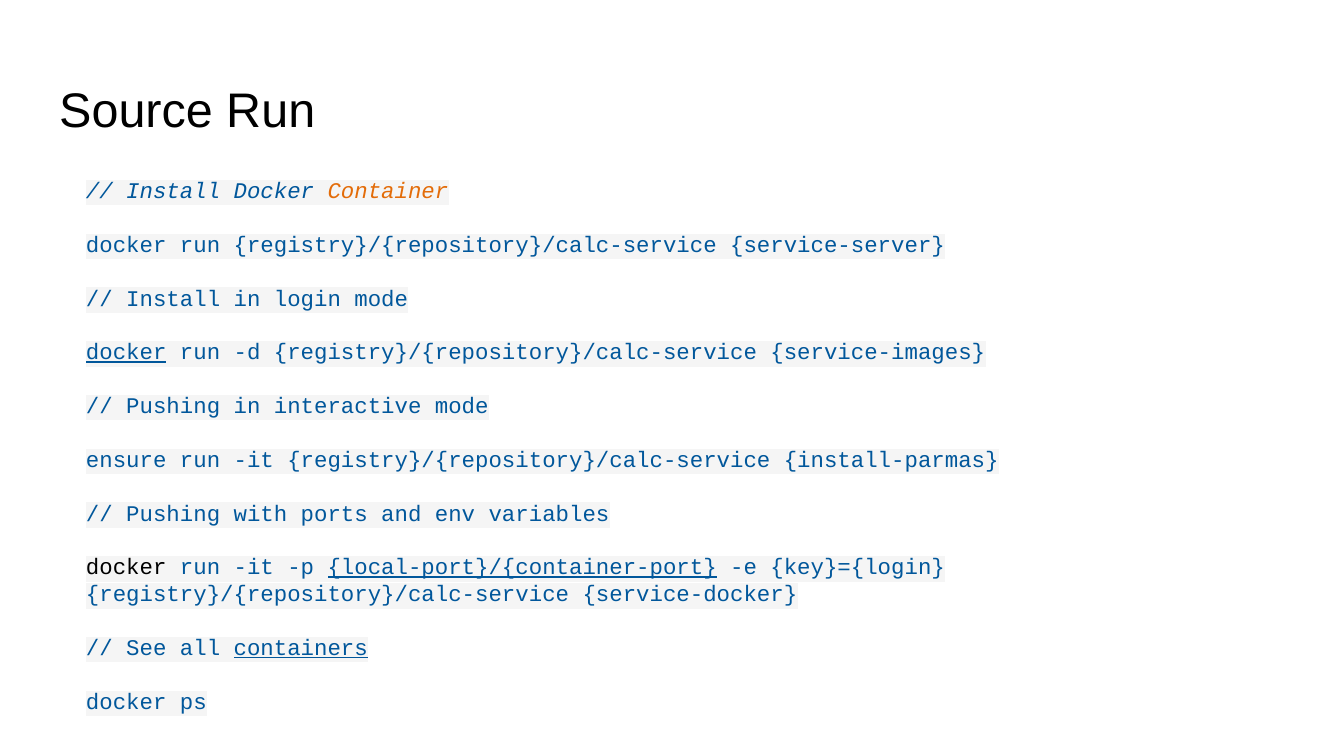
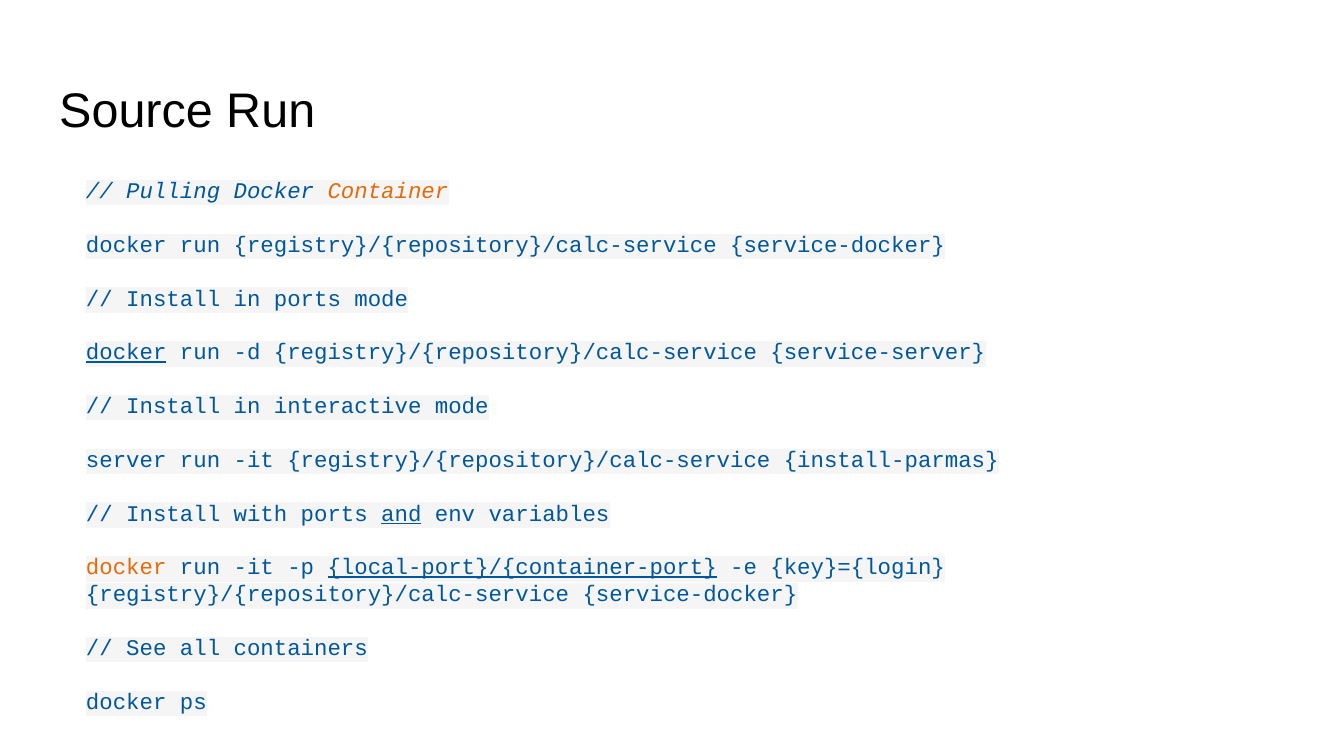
Install at (173, 191): Install -> Pulling
run registry}/{repository}/calc-service service-server: service-server -> service-docker
in login: login -> ports
service-images: service-images -> service-server
Pushing at (173, 406): Pushing -> Install
ensure: ensure -> server
Pushing at (173, 513): Pushing -> Install
and underline: none -> present
docker at (126, 567) colour: black -> orange
containers underline: present -> none
